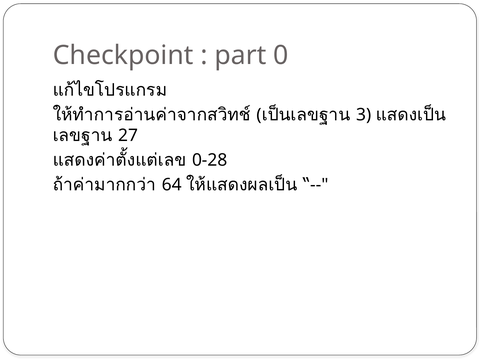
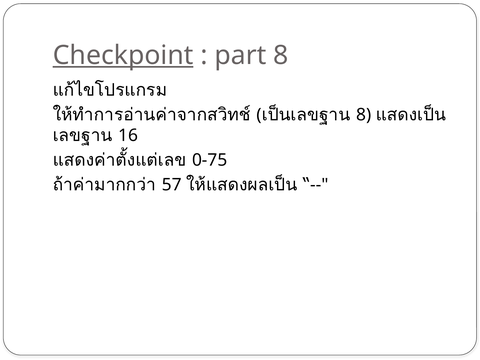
Checkpoint underline: none -> present
part 0: 0 -> 8
3 at (364, 115): 3 -> 8
27: 27 -> 16
0-28: 0-28 -> 0-75
64: 64 -> 57
